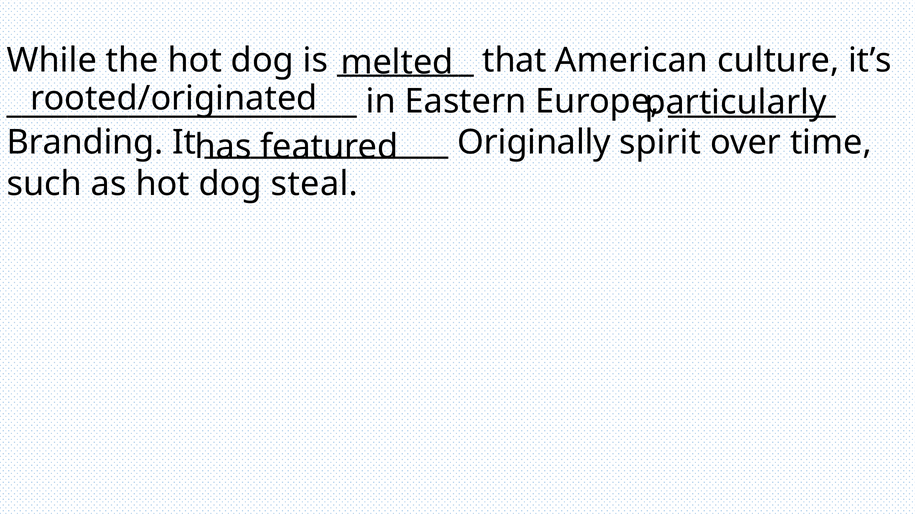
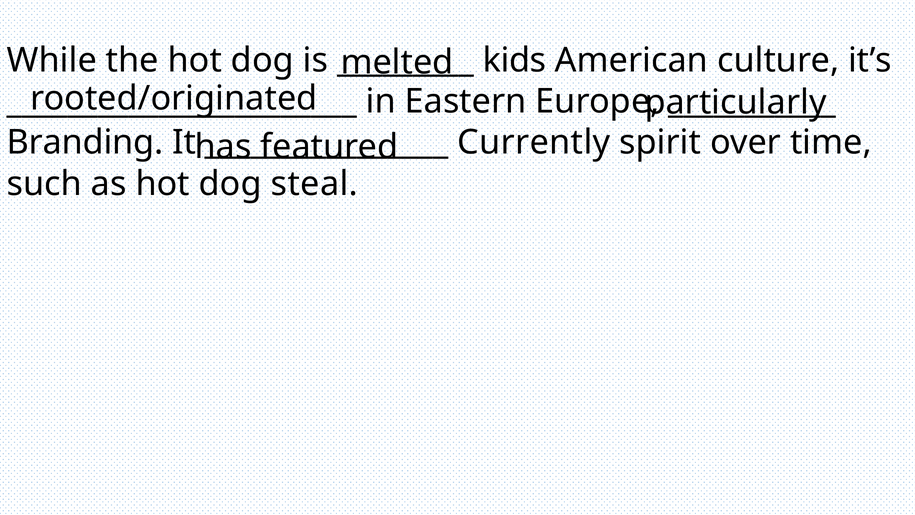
that: that -> kids
Originally: Originally -> Currently
